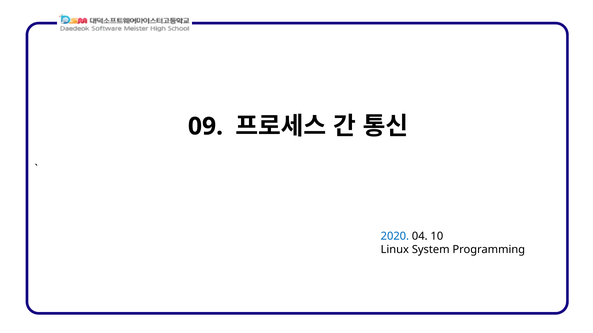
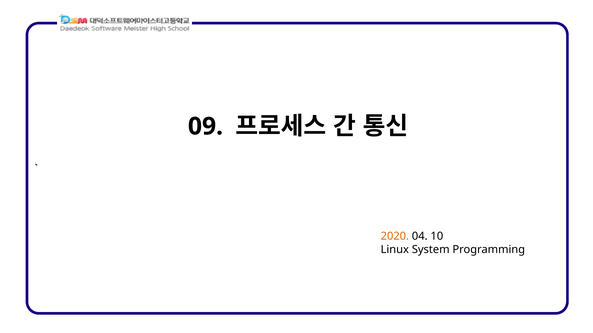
2020 colour: blue -> orange
